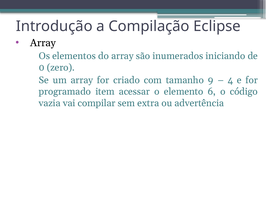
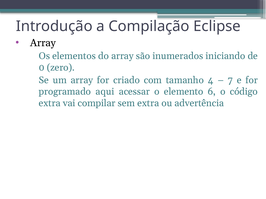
9: 9 -> 4
4: 4 -> 7
item: item -> aqui
vazia at (50, 103): vazia -> extra
